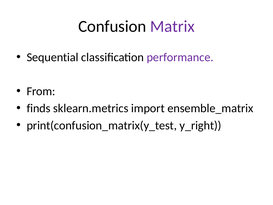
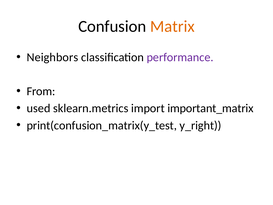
Matrix colour: purple -> orange
Sequential: Sequential -> Neighbors
finds: finds -> used
ensemble_matrix: ensemble_matrix -> important_matrix
